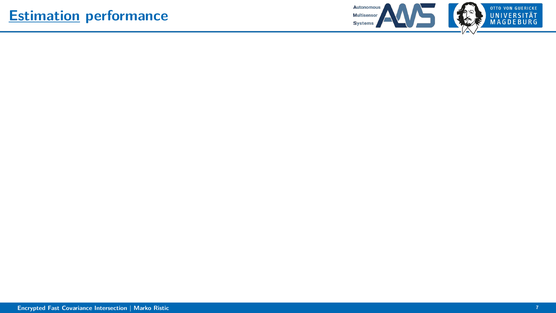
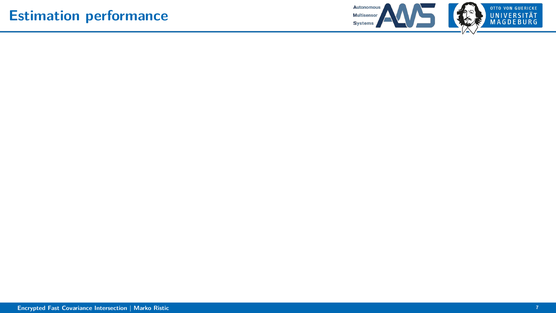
Estimation underline: present -> none
